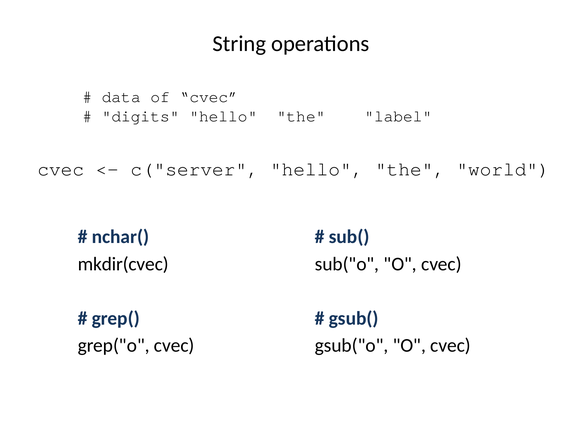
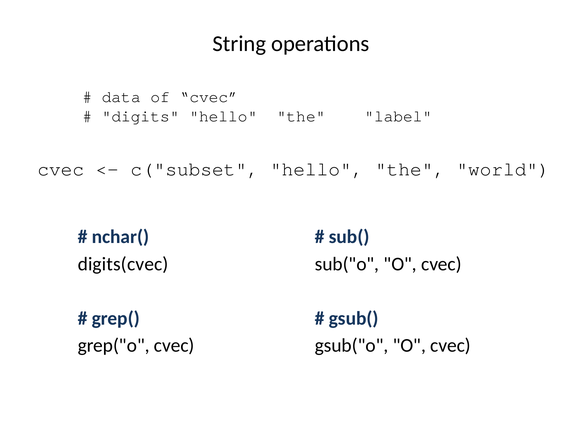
c("server: c("server -> c("subset
mkdir(cvec: mkdir(cvec -> digits(cvec
